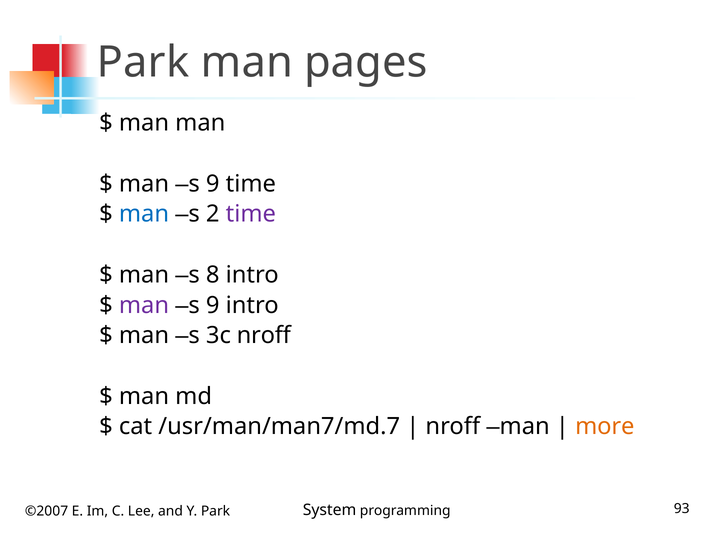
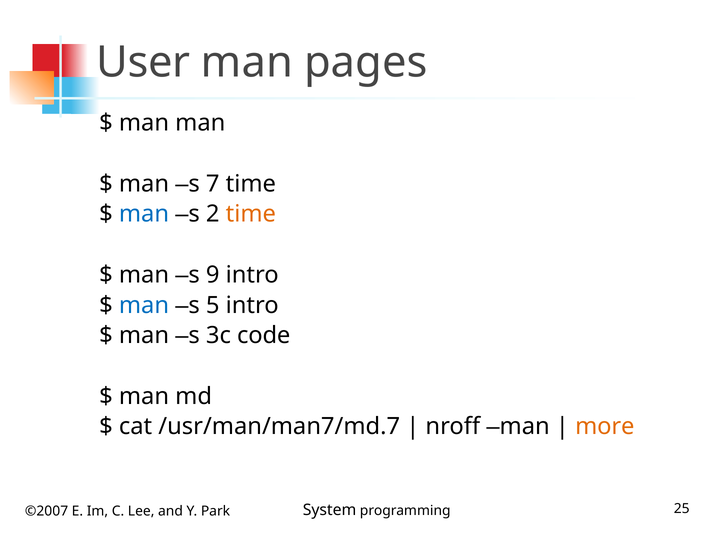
Park at (143, 62): Park -> User
9 at (213, 184): 9 -> 7
time at (251, 214) colour: purple -> orange
8: 8 -> 9
man at (144, 305) colour: purple -> blue
9 at (213, 305): 9 -> 5
3c nroff: nroff -> code
93: 93 -> 25
